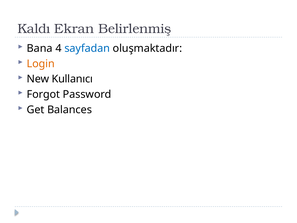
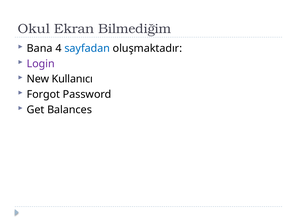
Kaldı: Kaldı -> Okul
Belirlenmiş: Belirlenmiş -> Bilmediğim
Login colour: orange -> purple
